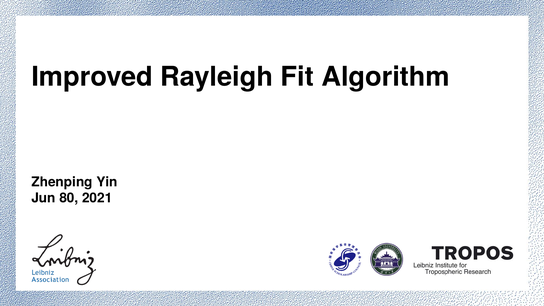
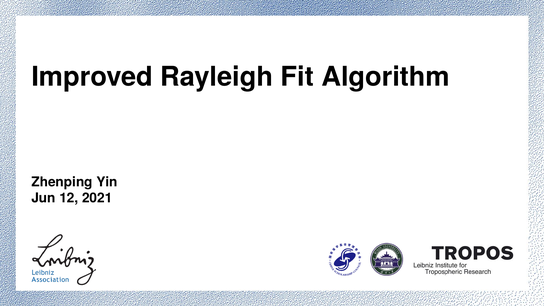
80: 80 -> 12
